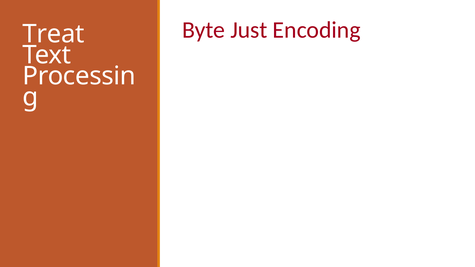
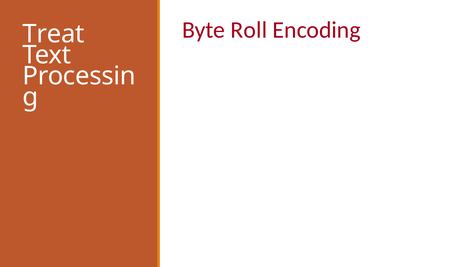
Just: Just -> Roll
